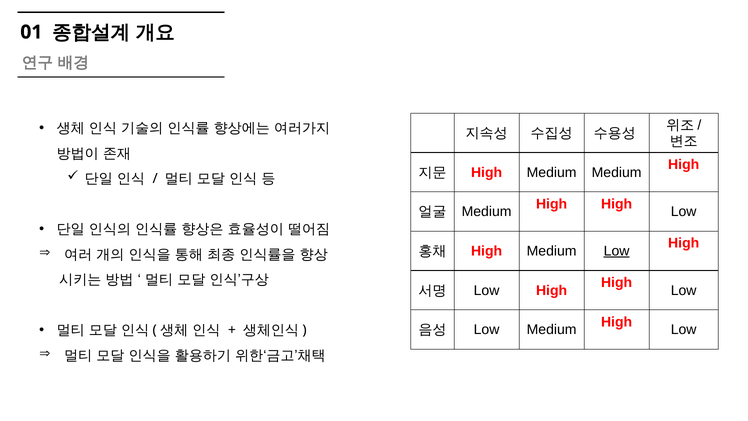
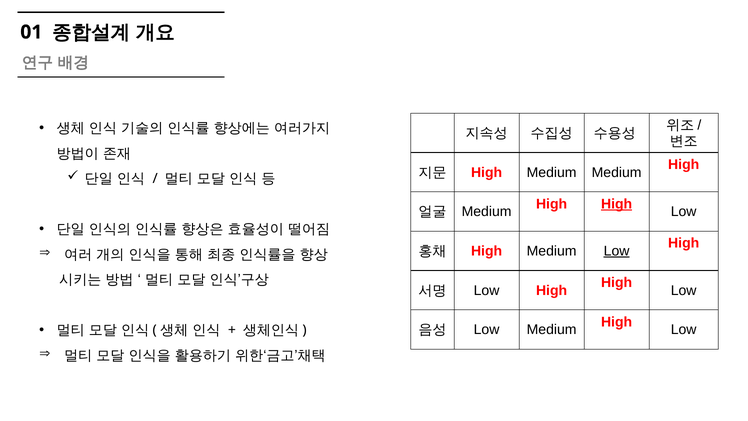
High at (617, 204) underline: none -> present
